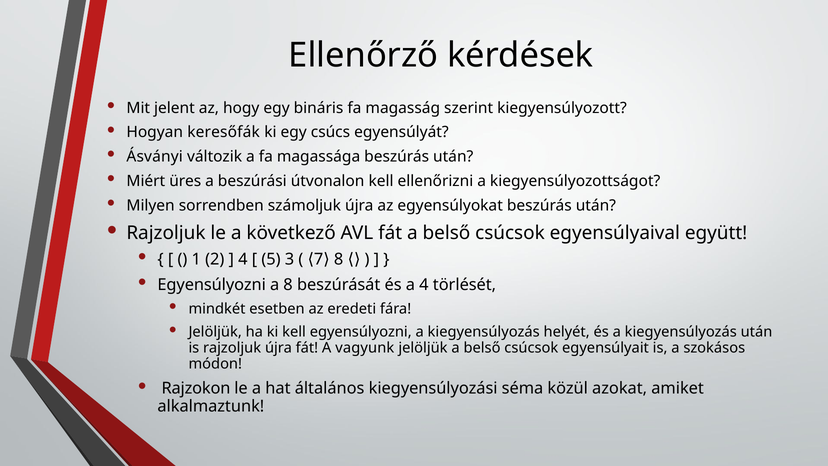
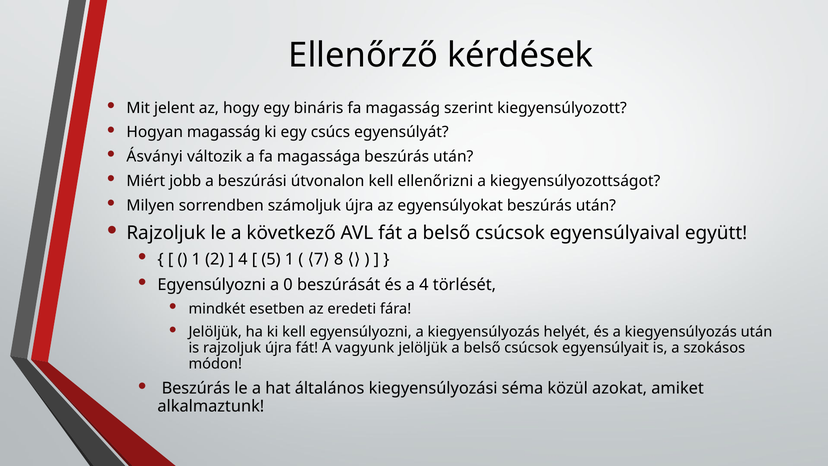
Hogyan keresőfák: keresőfák -> magasság
üres: üres -> jobb
5 3: 3 -> 1
a 8: 8 -> 0
Rajzokon at (196, 388): Rajzokon -> Beszúrás
